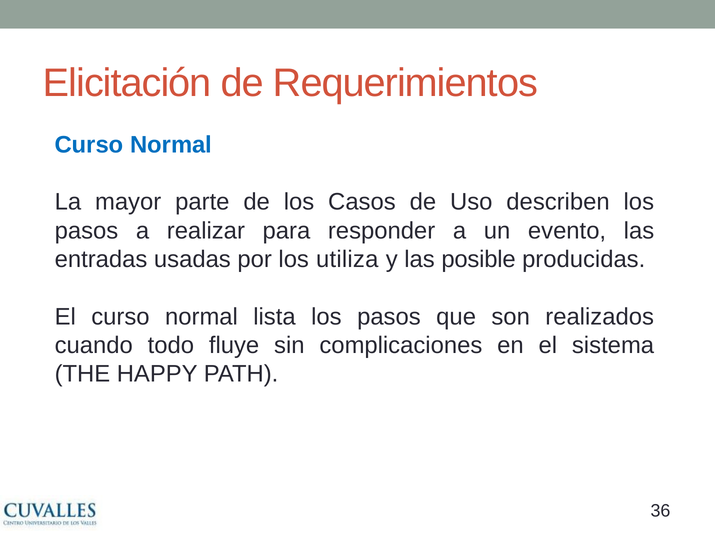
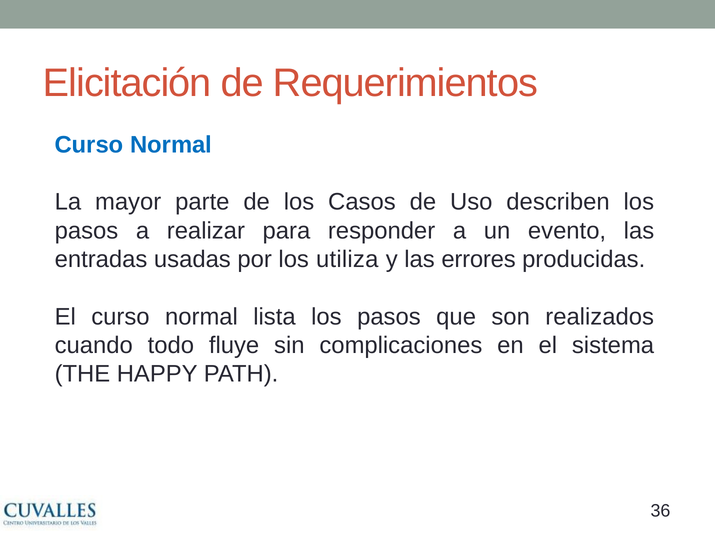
posible: posible -> errores
